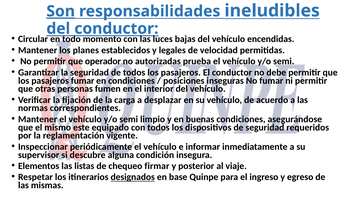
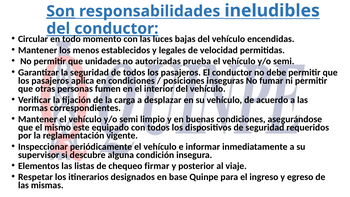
planes: planes -> menos
operador: operador -> unidades
pasajeros fumar: fumar -> aplica
designados underline: present -> none
